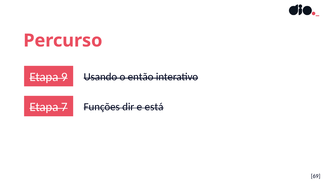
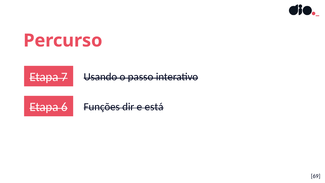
9: 9 -> 7
então: então -> passo
7: 7 -> 6
